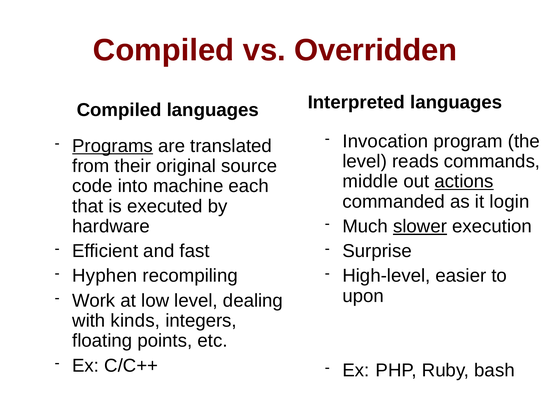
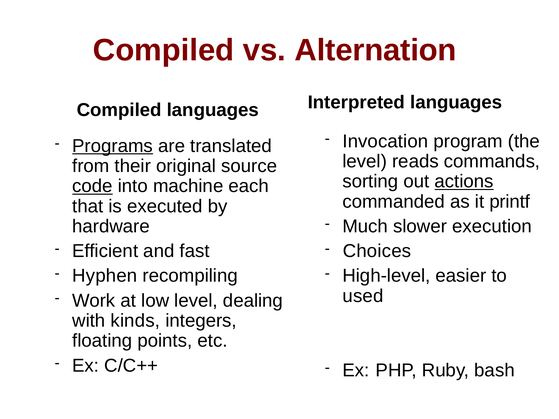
Overridden: Overridden -> Alternation
middle: middle -> sorting
code underline: none -> present
login: login -> printf
slower underline: present -> none
Surprise: Surprise -> Choices
upon: upon -> used
